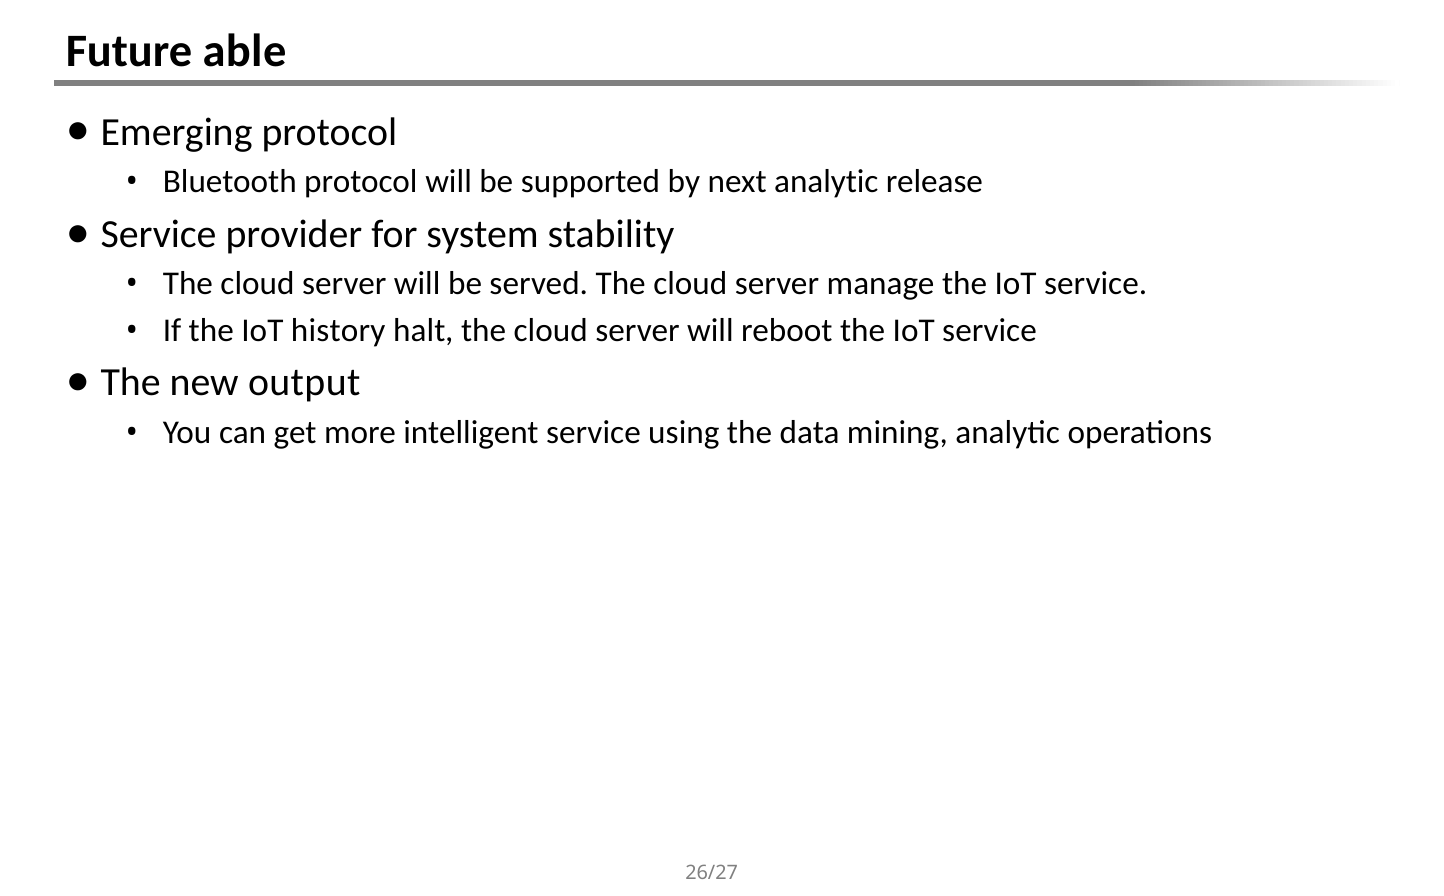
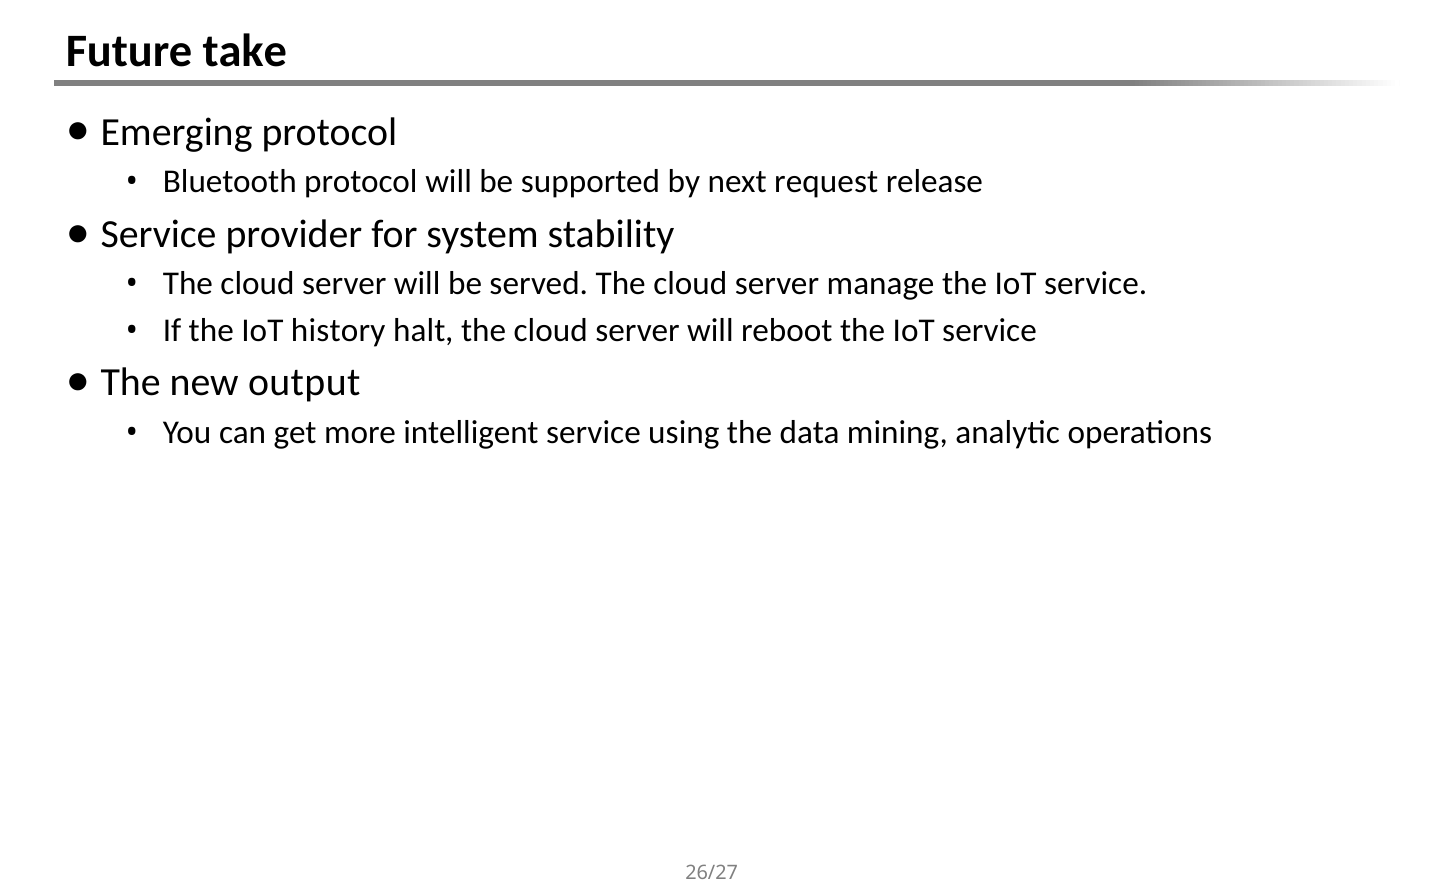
able: able -> take
next analytic: analytic -> request
